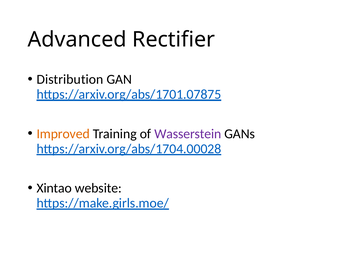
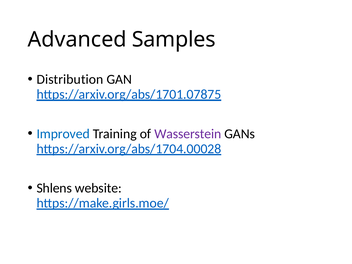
Rectifier: Rectifier -> Samples
Improved colour: orange -> blue
Xintao: Xintao -> Shlens
